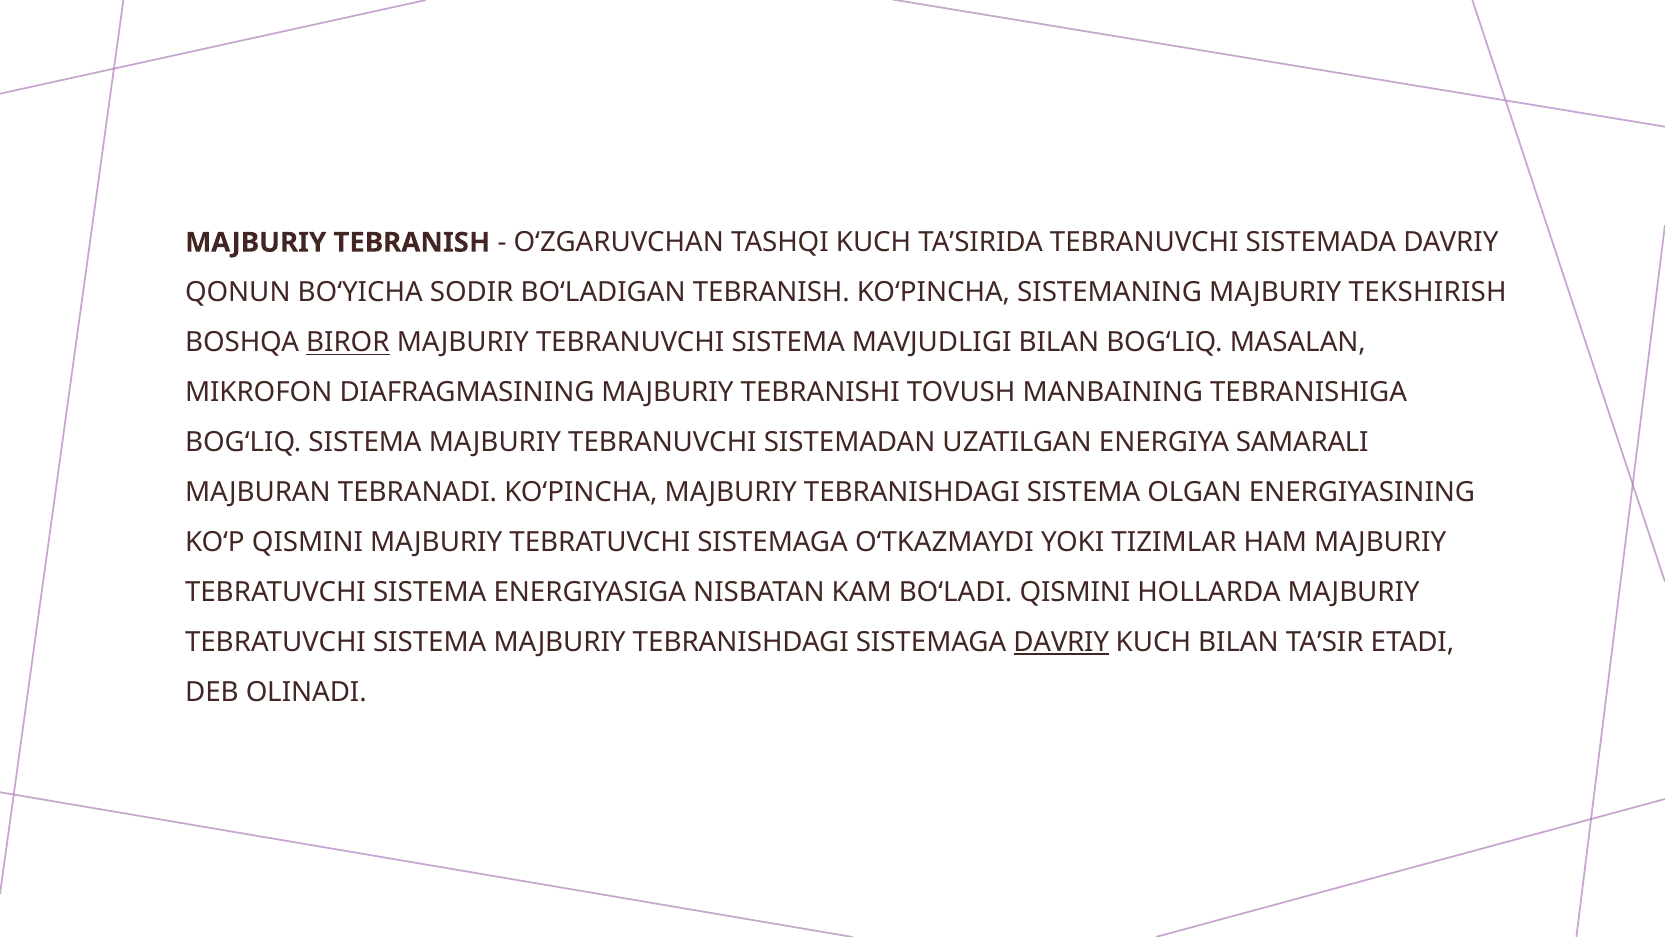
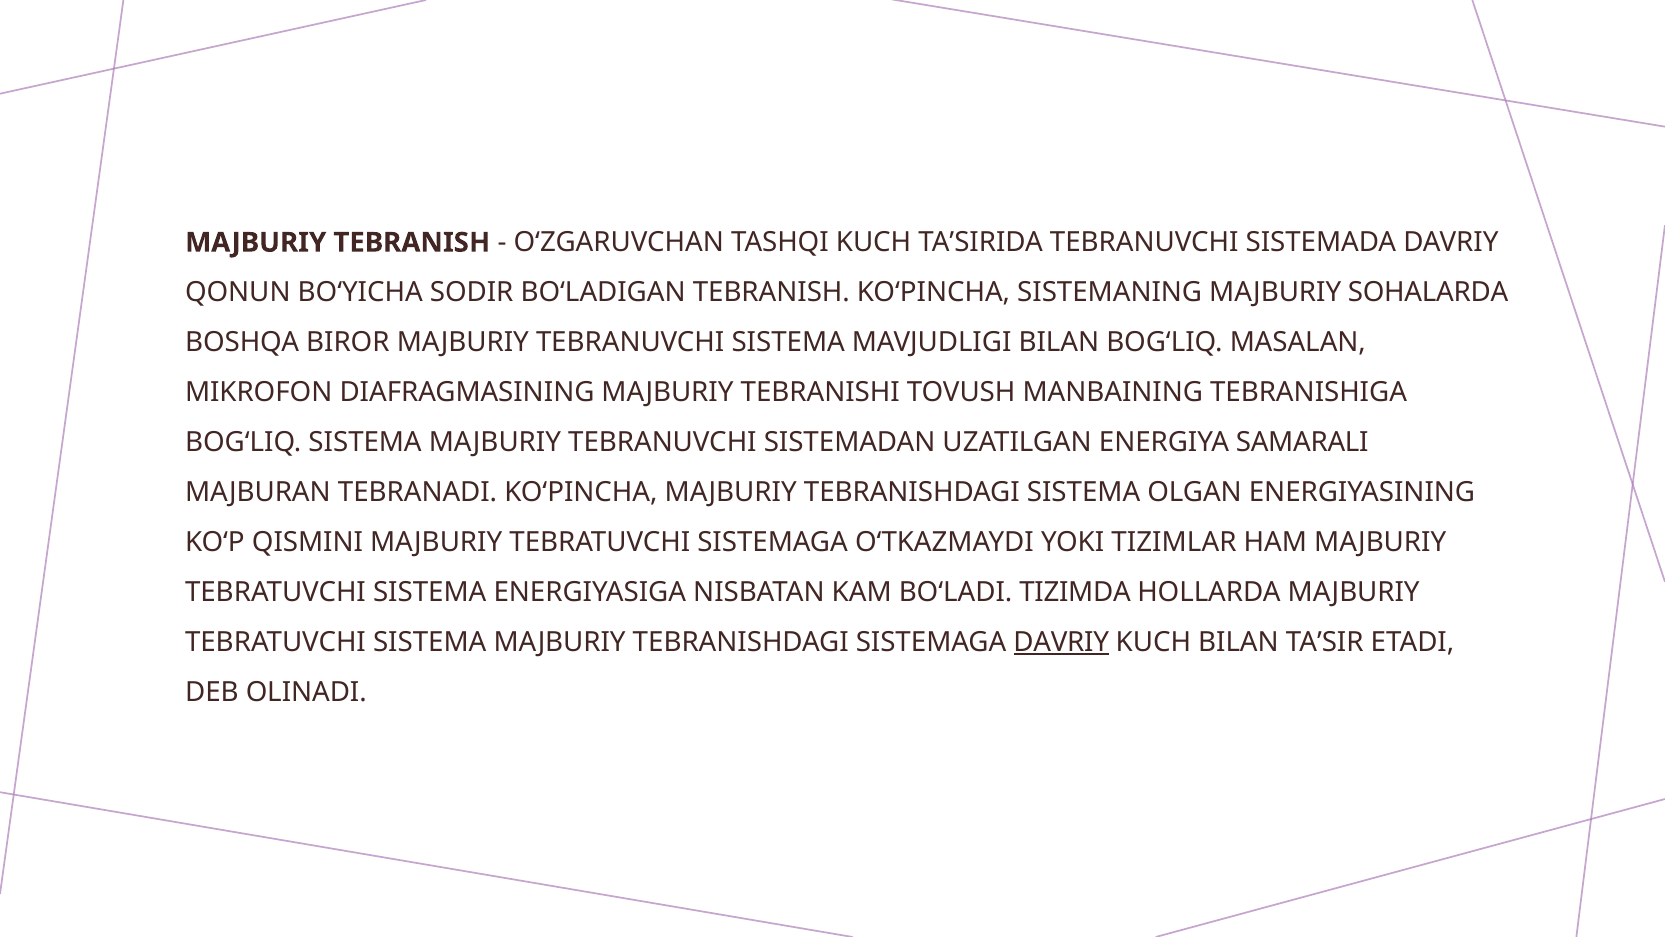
TEKSHIRISH: TEKSHIRISH -> SOHALARDA
BIROR underline: present -> none
BOʻLADI QISMINI: QISMINI -> TIZIMDA
